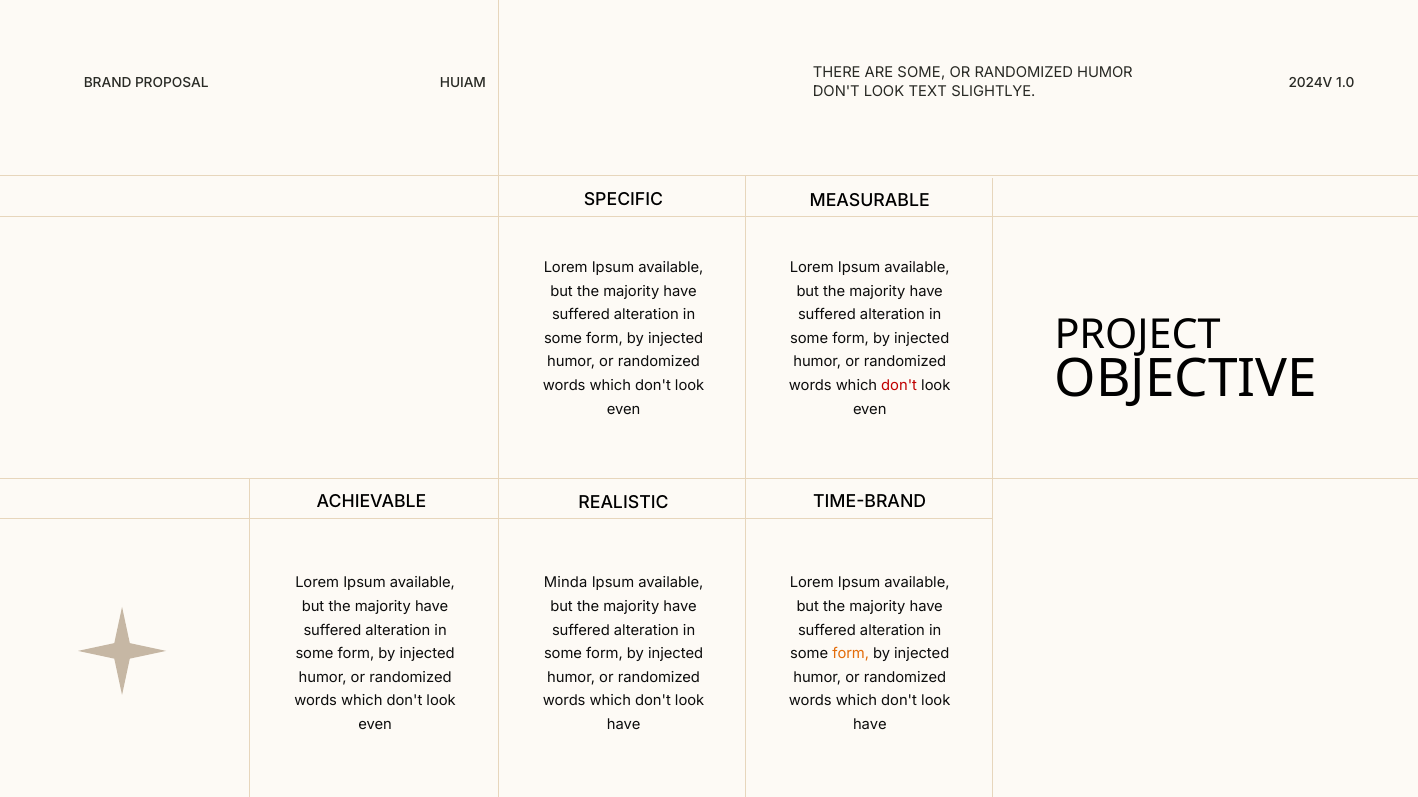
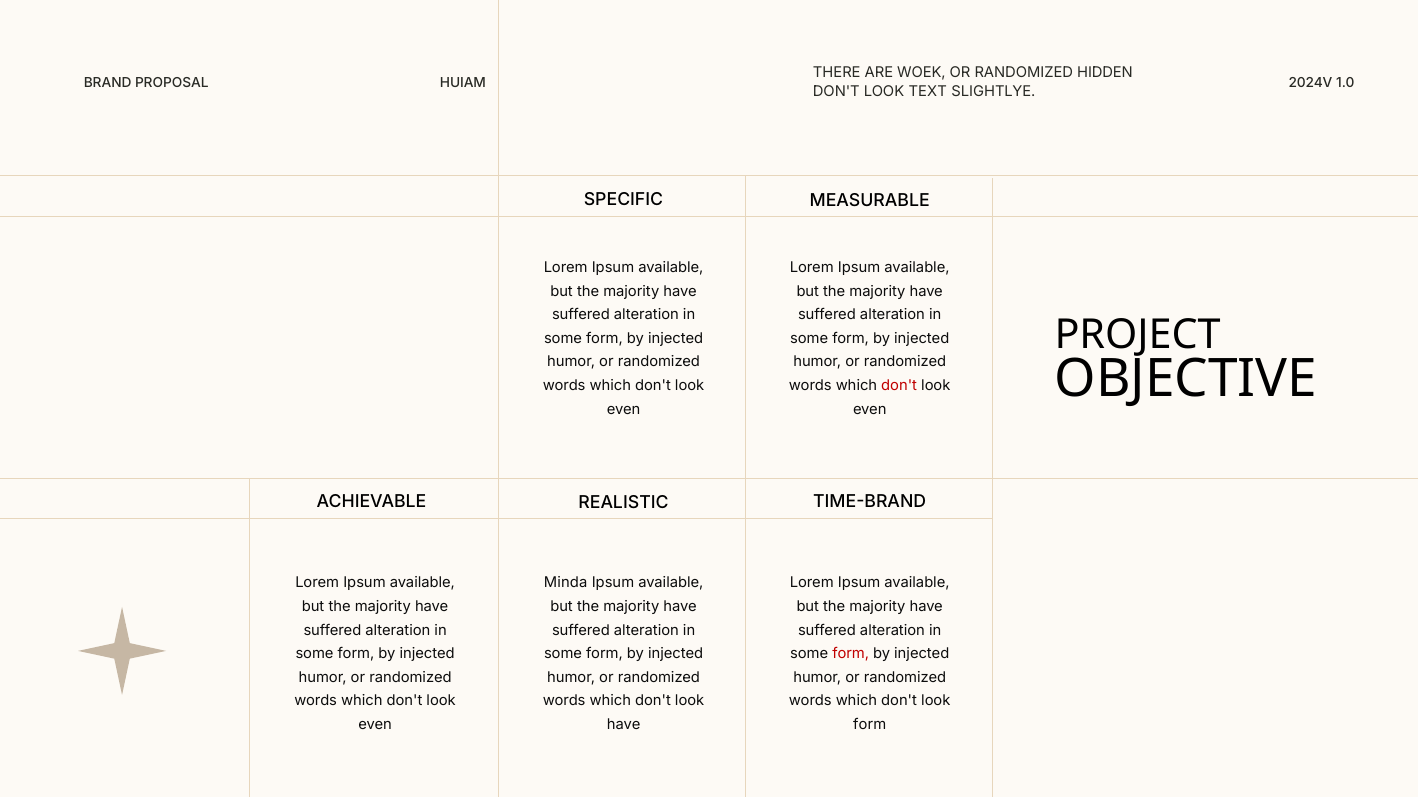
ARE SOME: SOME -> WOEK
RANDOMIZED HUMOR: HUMOR -> HIDDEN
form at (851, 654) colour: orange -> red
have at (870, 725): have -> form
